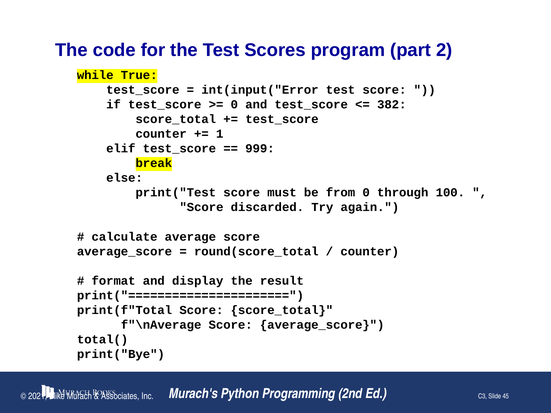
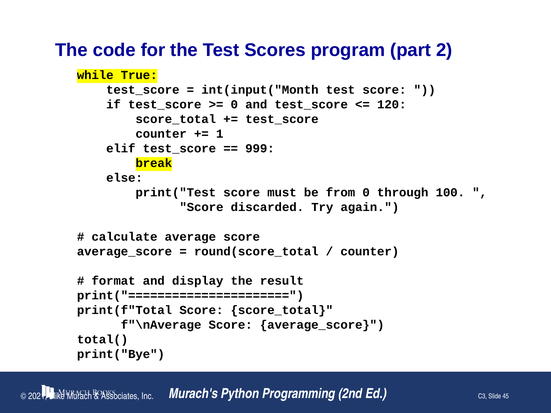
int(input("Error: int(input("Error -> int(input("Month
382: 382 -> 120
